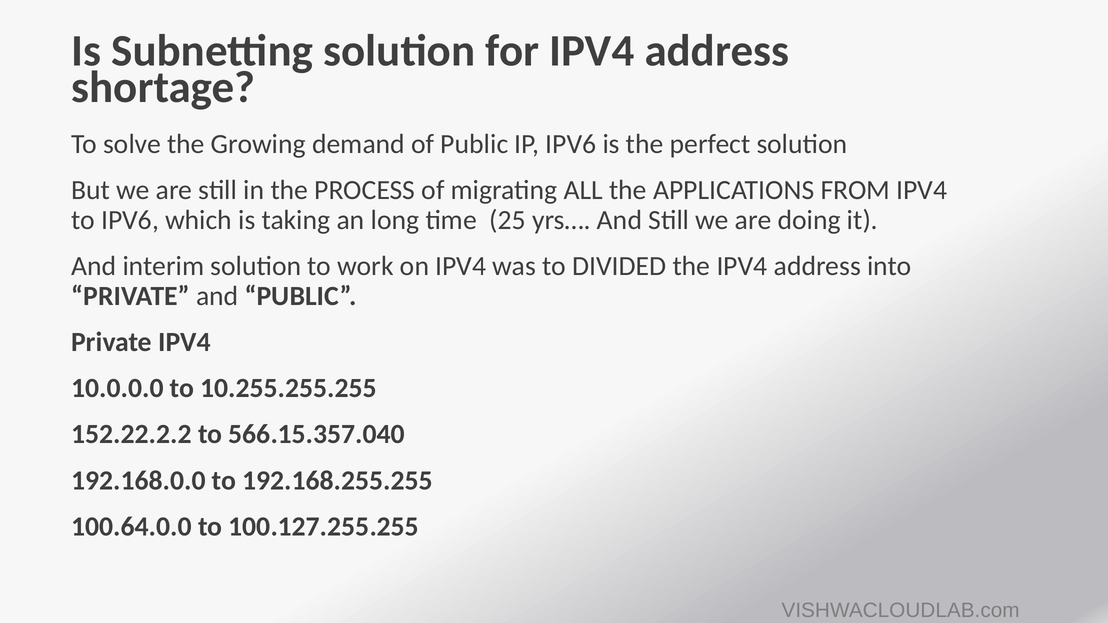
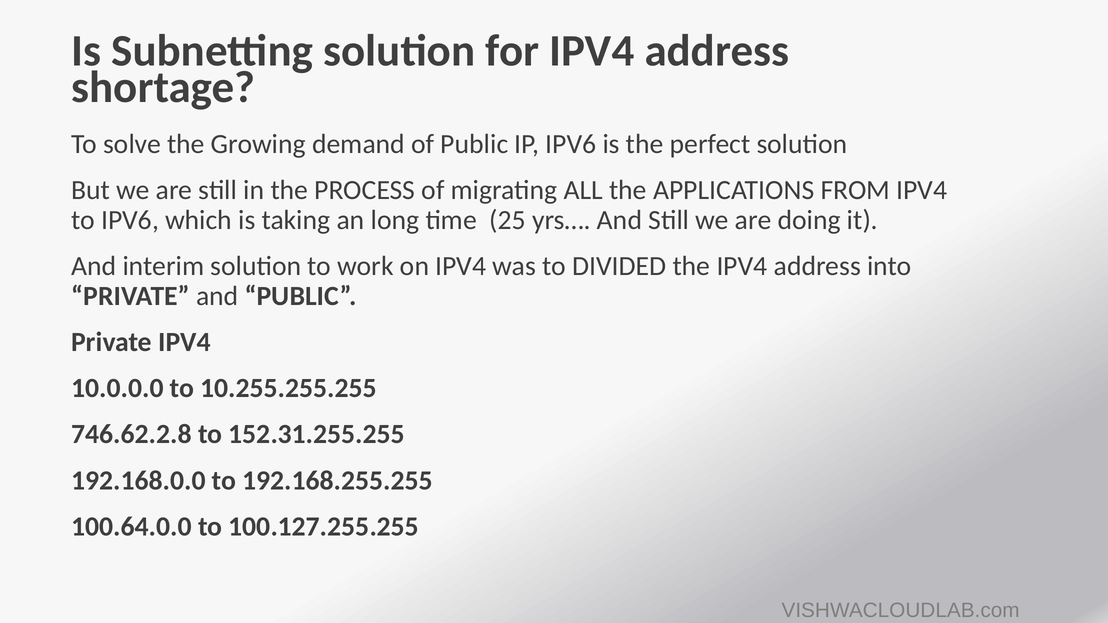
152.22.2.2: 152.22.2.2 -> 746.62.2.8
566.15.357.040: 566.15.357.040 -> 152.31.255.255
